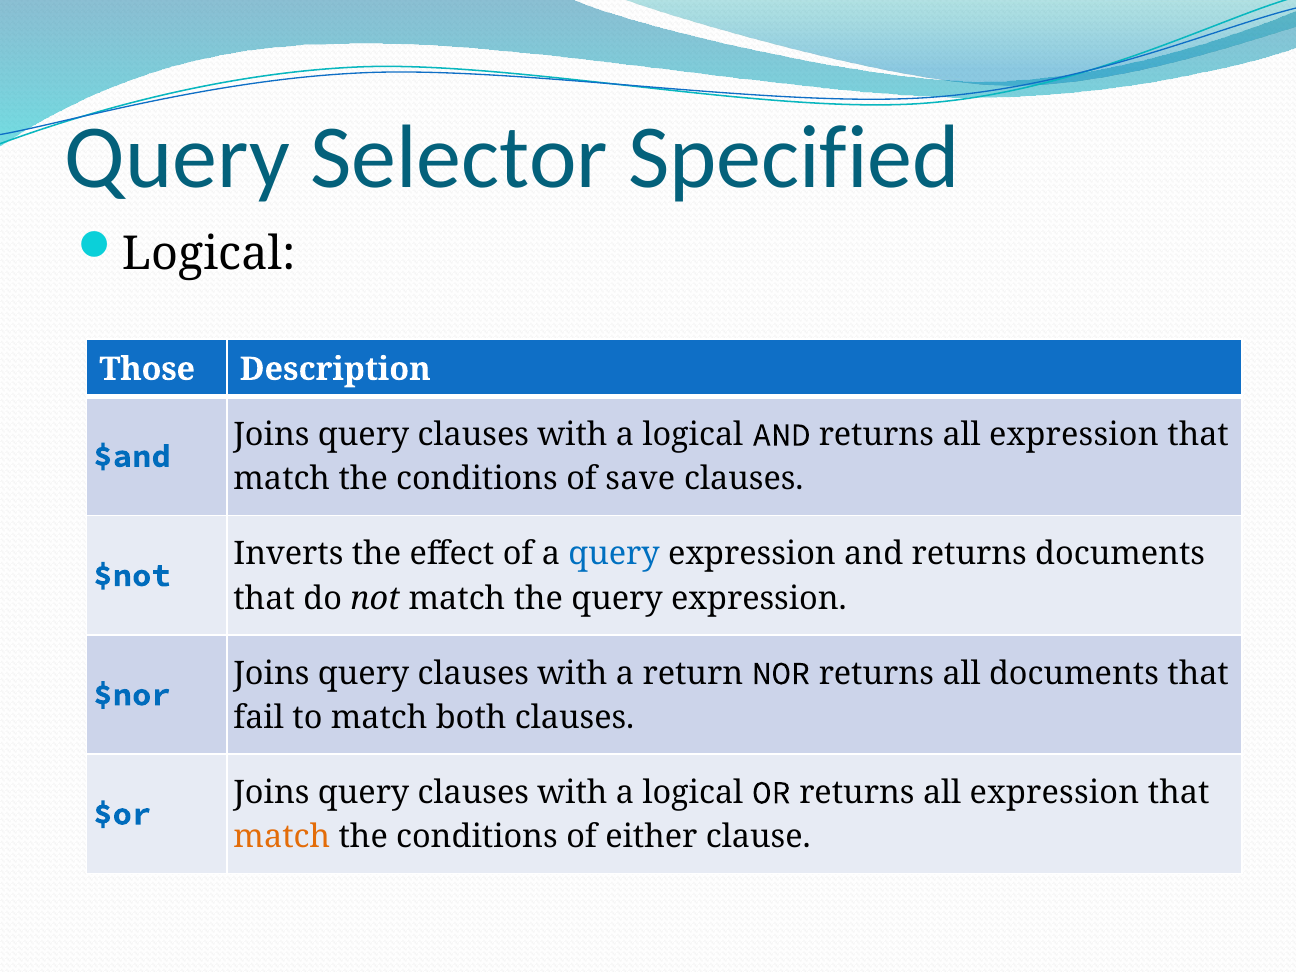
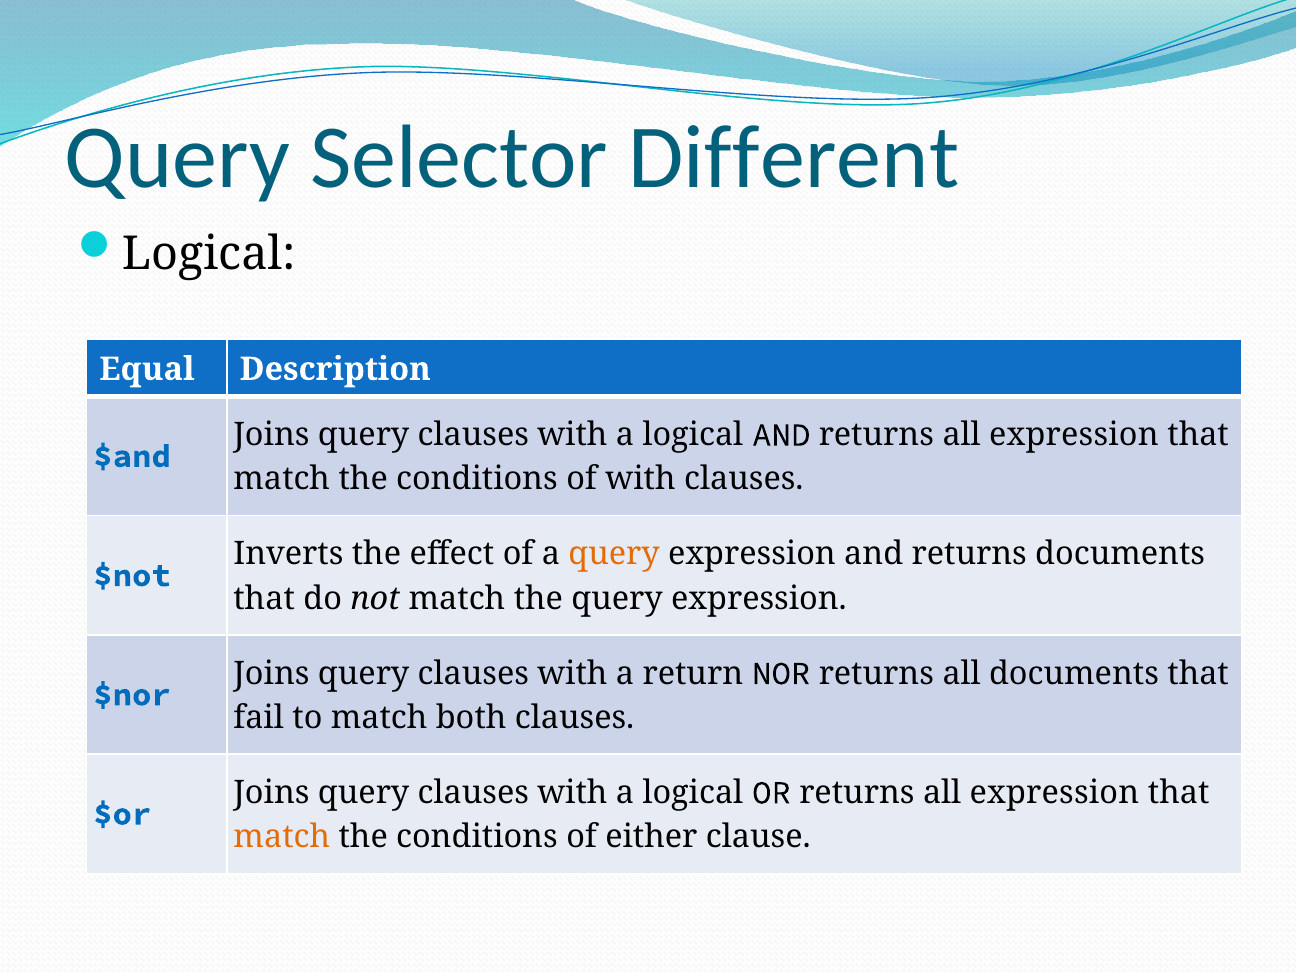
Specified: Specified -> Different
Those: Those -> Equal
of save: save -> with
query at (614, 554) colour: blue -> orange
